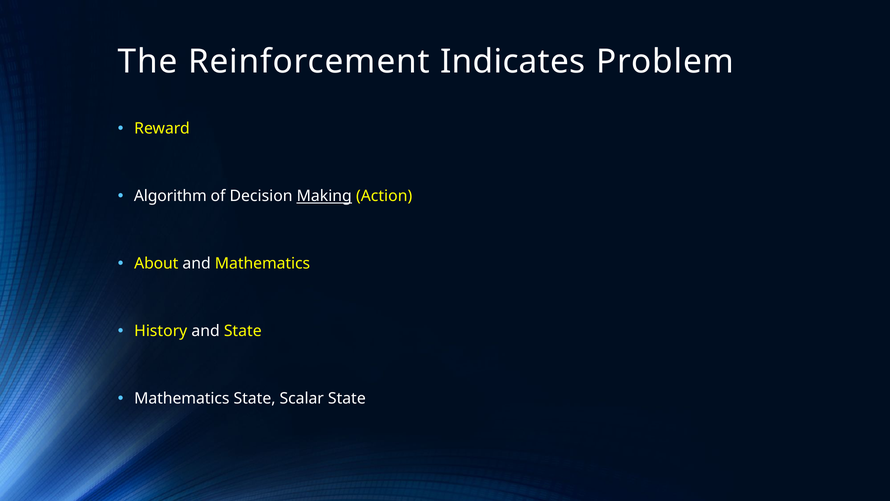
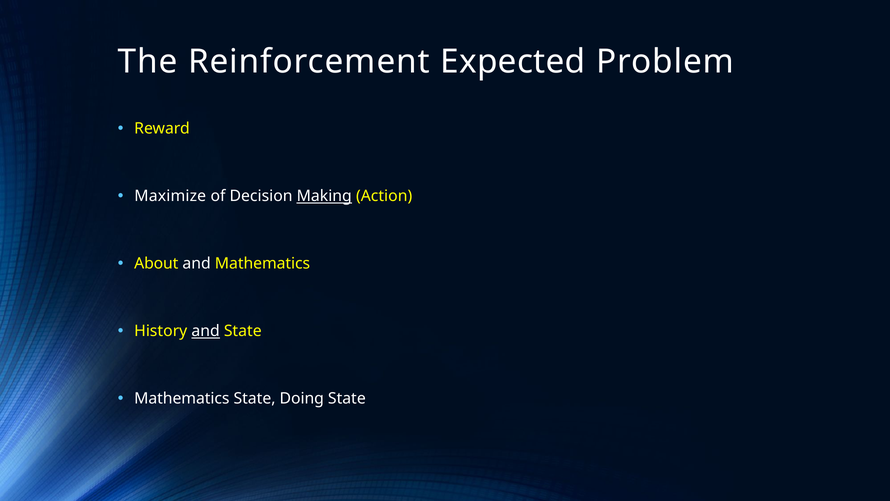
Indicates: Indicates -> Expected
Algorithm: Algorithm -> Maximize
and at (206, 331) underline: none -> present
Scalar: Scalar -> Doing
